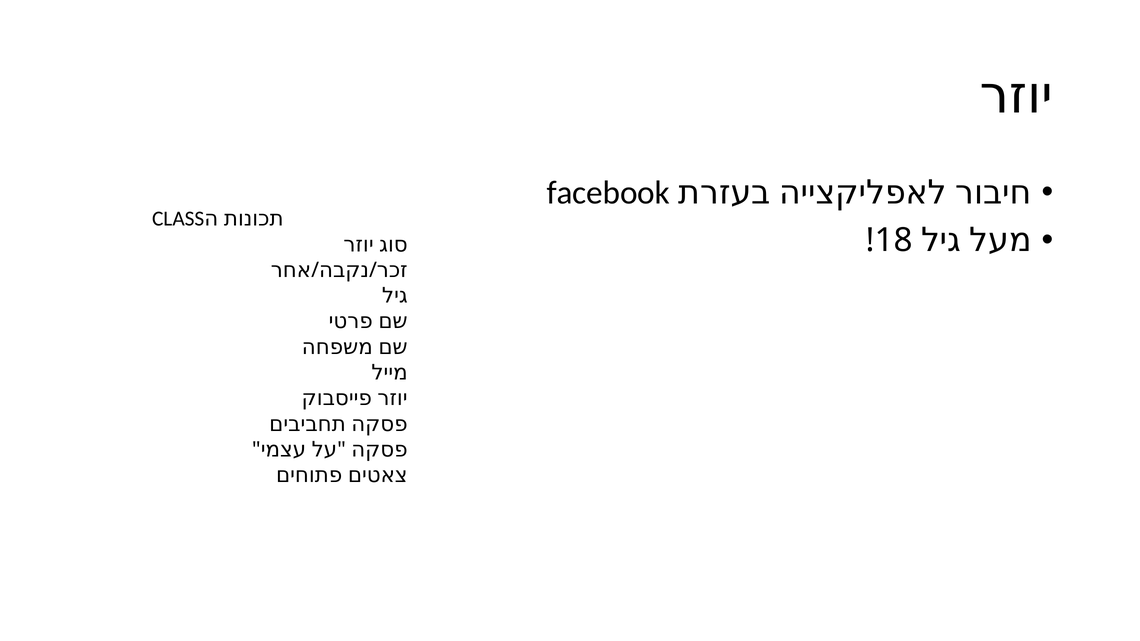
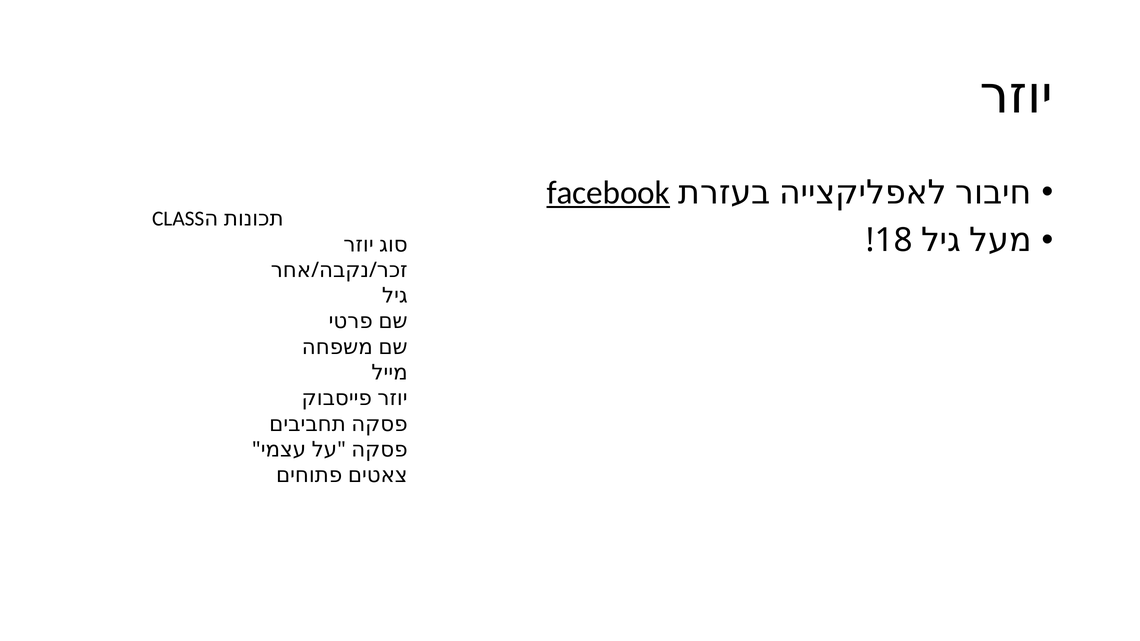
facebook underline: none -> present
